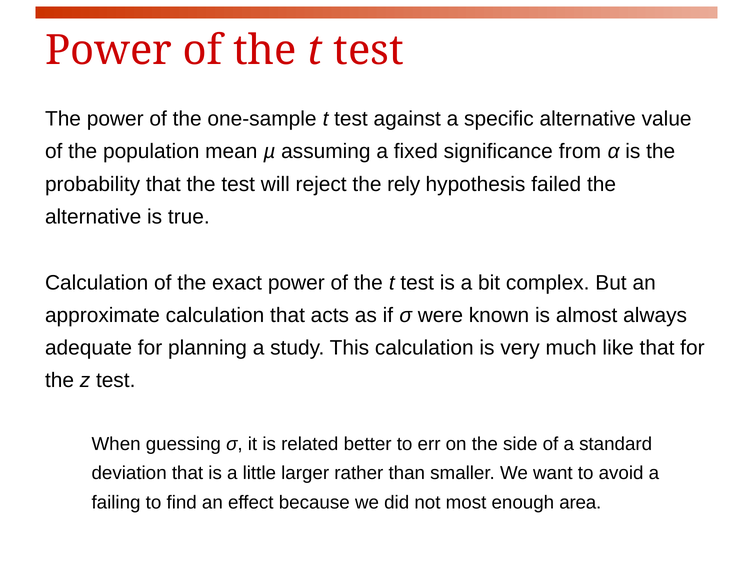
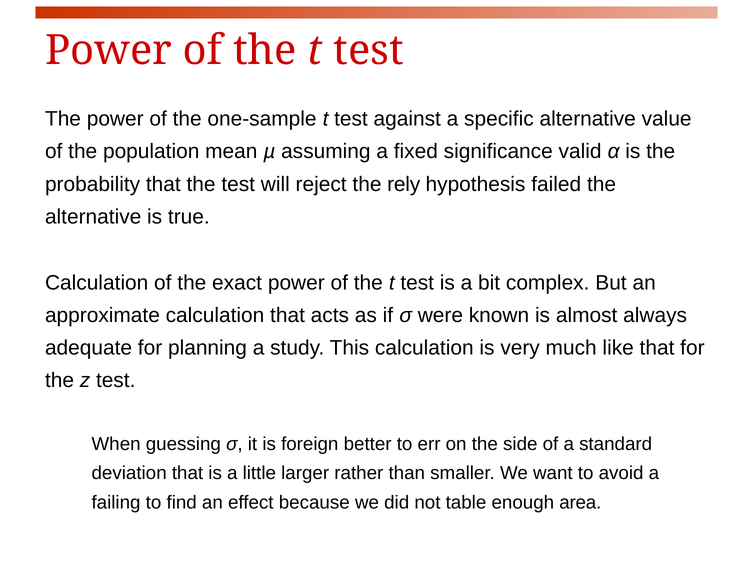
from: from -> valid
related: related -> foreign
most: most -> table
